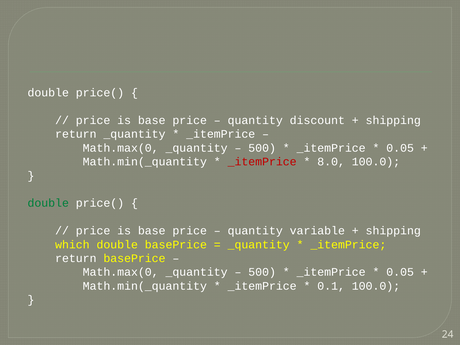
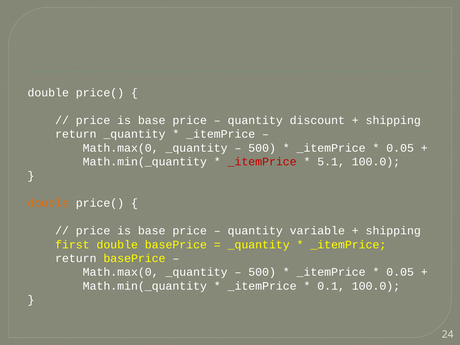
8.0: 8.0 -> 5.1
double at (48, 203) colour: green -> orange
which: which -> first
